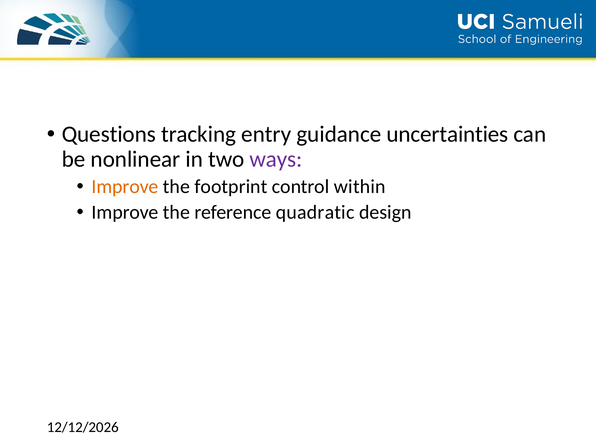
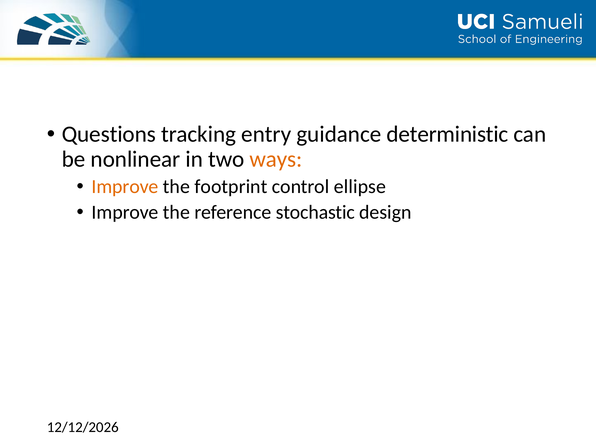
uncertainties: uncertainties -> deterministic
ways colour: purple -> orange
within: within -> ellipse
quadratic: quadratic -> stochastic
